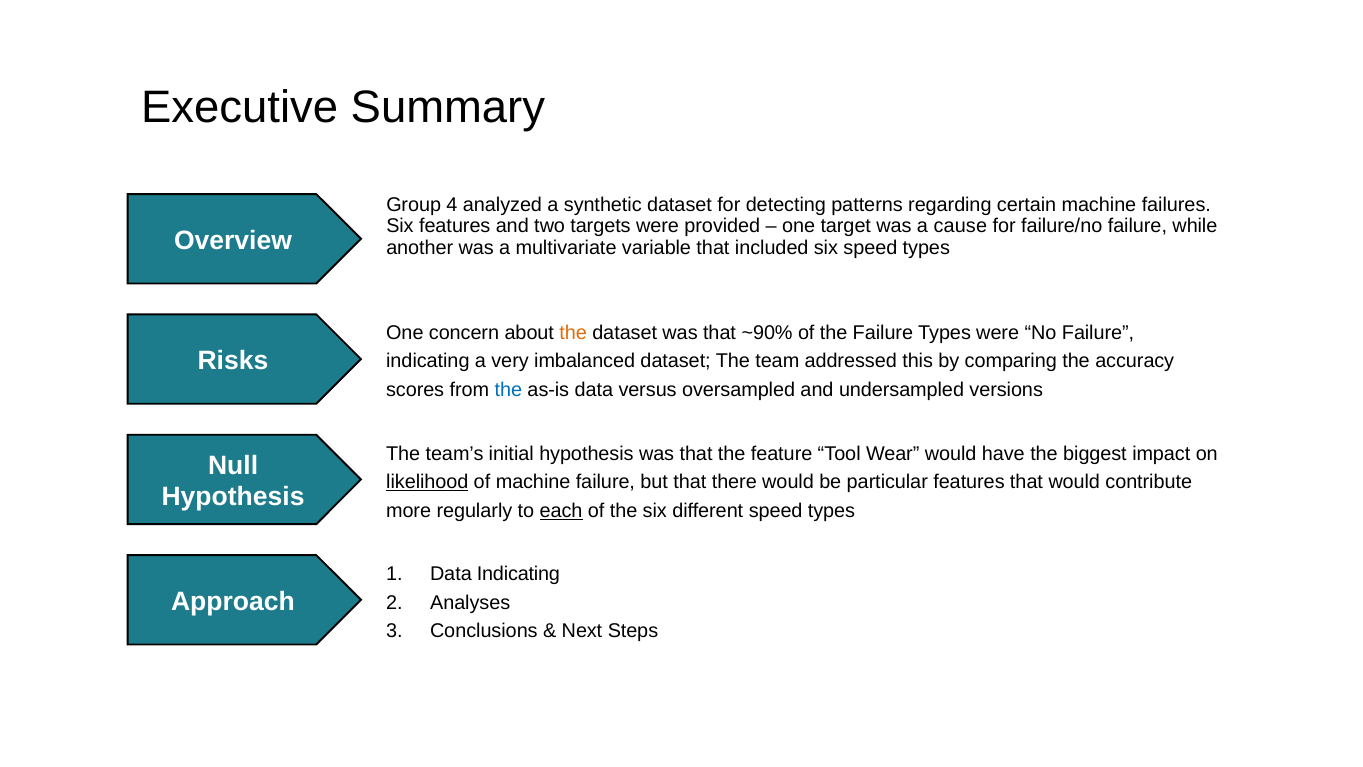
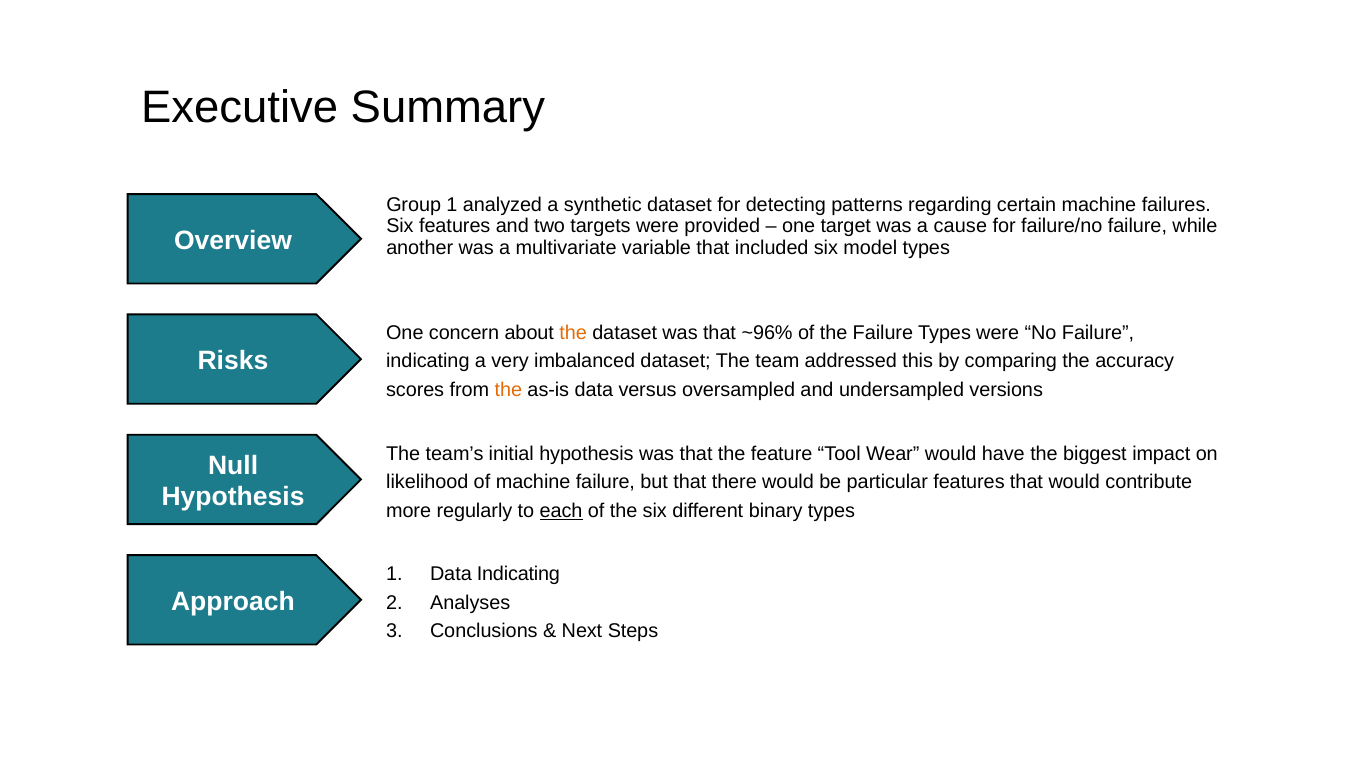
Group 4: 4 -> 1
six speed: speed -> model
~90%: ~90% -> ~96%
the at (508, 390) colour: blue -> orange
likelihood underline: present -> none
different speed: speed -> binary
